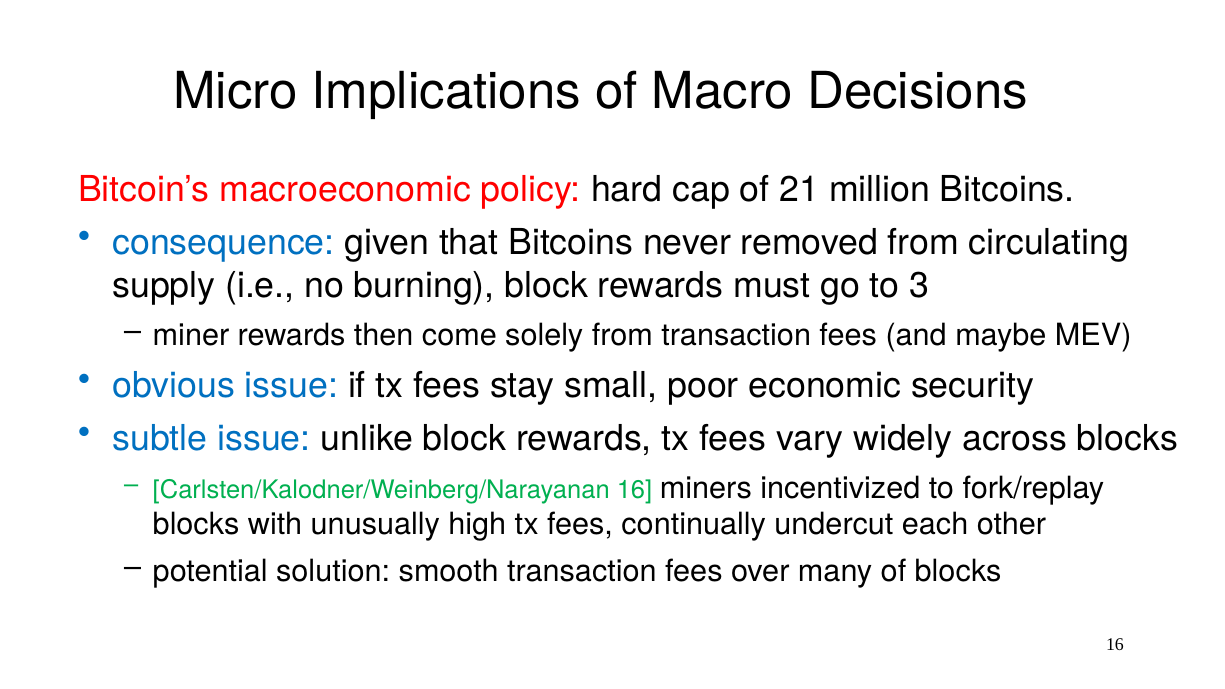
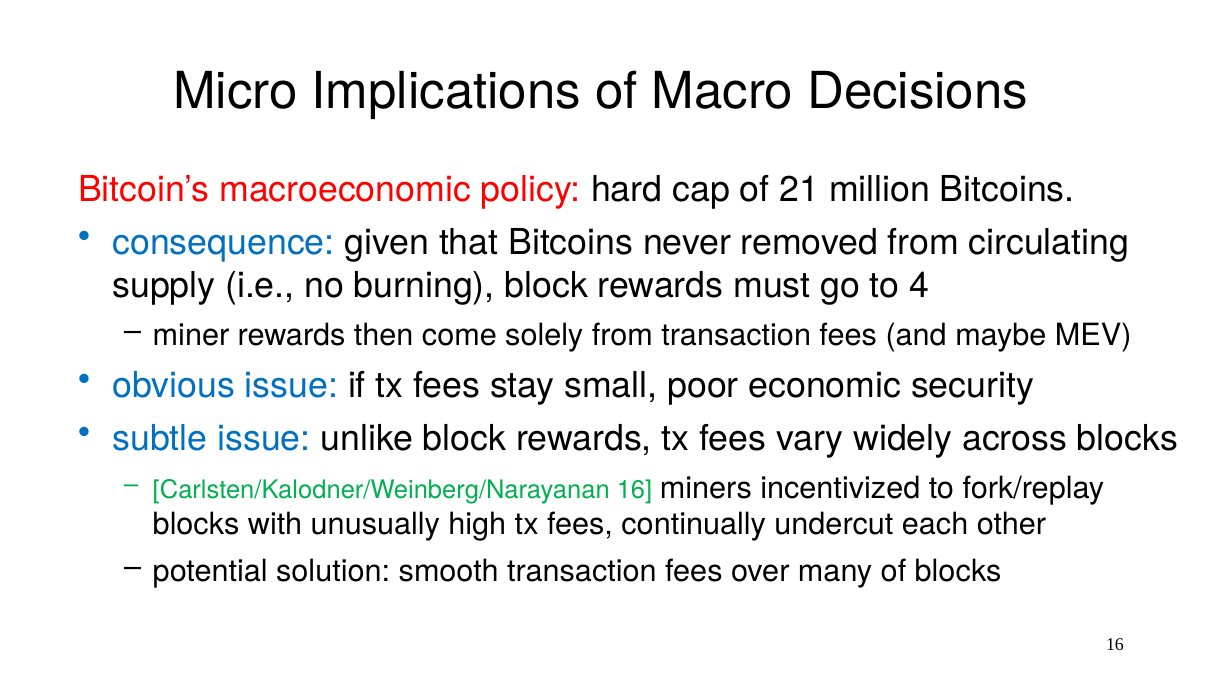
3: 3 -> 4
